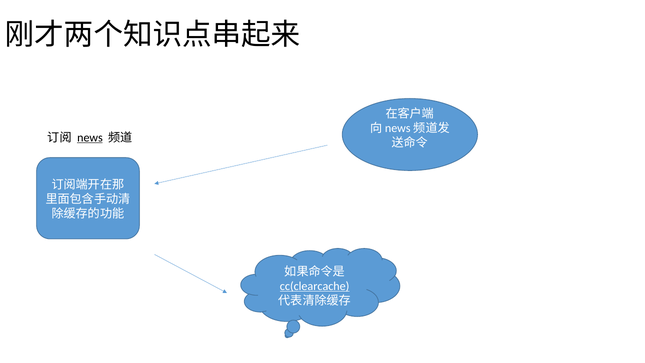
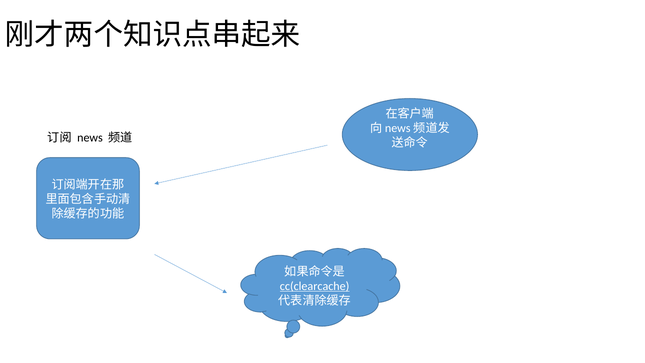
news underline: present -> none
